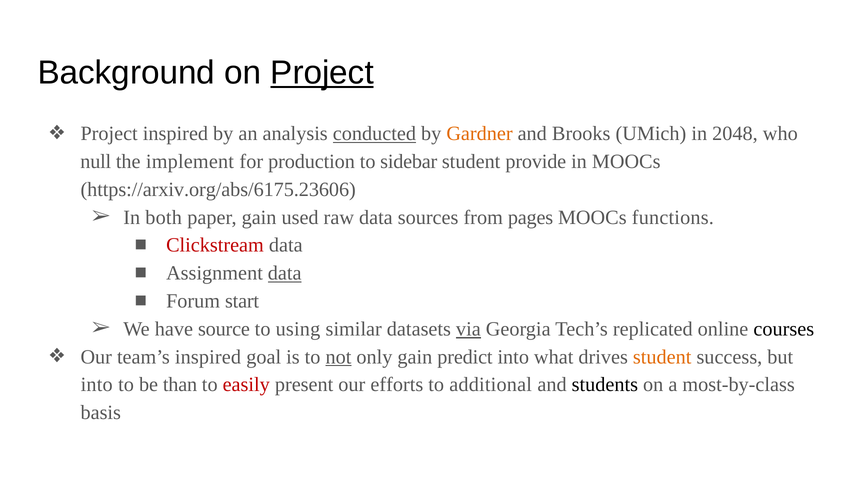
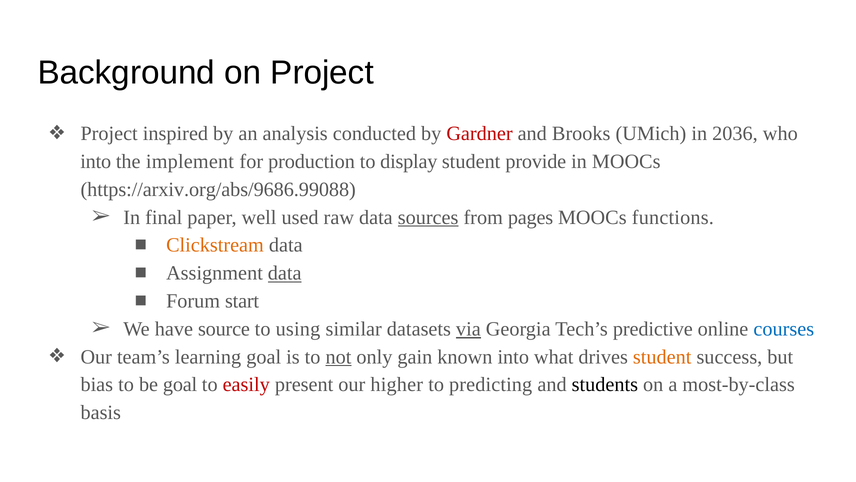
Project at (322, 73) underline: present -> none
conducted underline: present -> none
Gardner colour: orange -> red
2048: 2048 -> 2036
null at (96, 161): null -> into
sidebar: sidebar -> display
https://arxiv.org/abs/6175.23606: https://arxiv.org/abs/6175.23606 -> https://arxiv.org/abs/9686.99088
both: both -> final
paper gain: gain -> well
sources underline: none -> present
Clickstream colour: red -> orange
replicated: replicated -> predictive
courses colour: black -> blue
team’s inspired: inspired -> learning
predict: predict -> known
into at (97, 384): into -> bias
be than: than -> goal
efforts: efforts -> higher
additional: additional -> predicting
